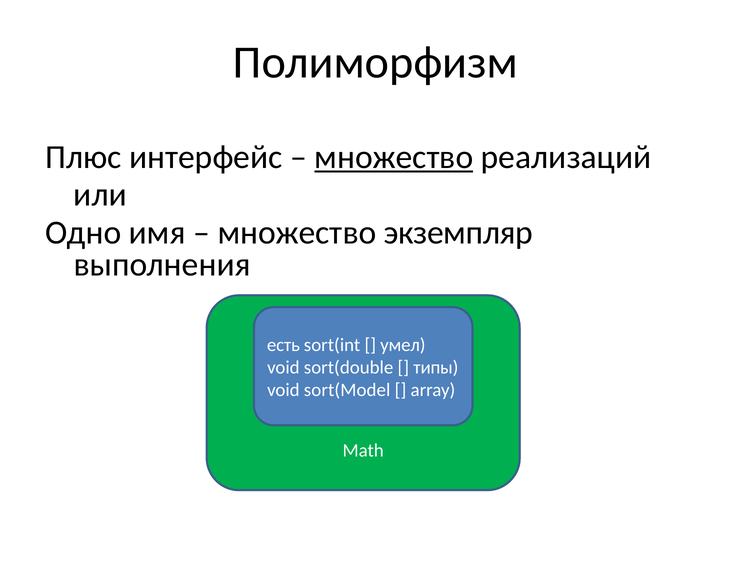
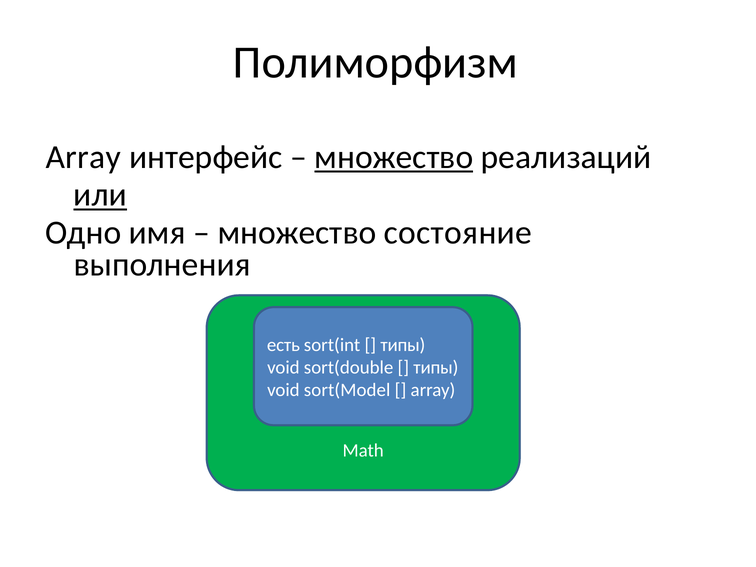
Плюс at (84, 157): Плюс -> Array
или underline: none -> present
экземпляр: экземпляр -> состояние
умел at (403, 345): умел -> типы
